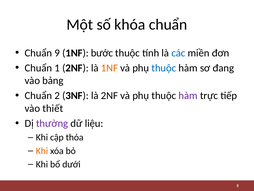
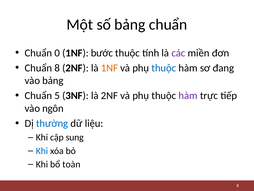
số khóa: khóa -> bảng
9: 9 -> 0
các colour: blue -> purple
Chuẩn 1: 1 -> 8
2: 2 -> 5
thiết: thiết -> ngôn
thường colour: purple -> blue
thỏa: thỏa -> sung
Khi at (42, 150) colour: orange -> blue
dưới: dưới -> toàn
